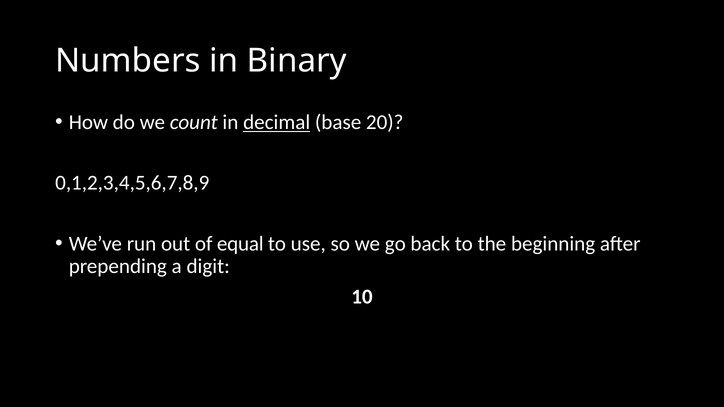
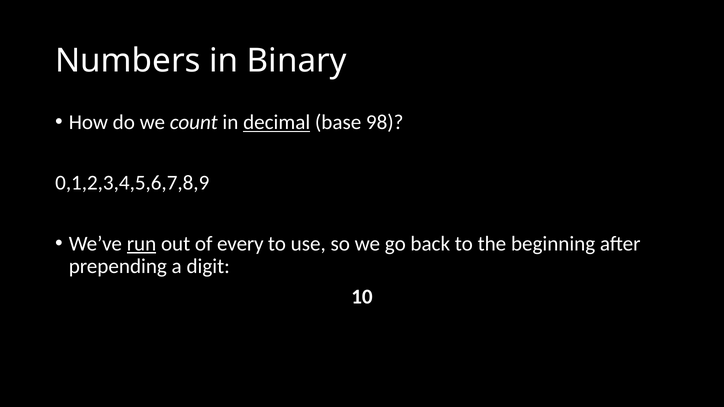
20: 20 -> 98
run underline: none -> present
equal: equal -> every
